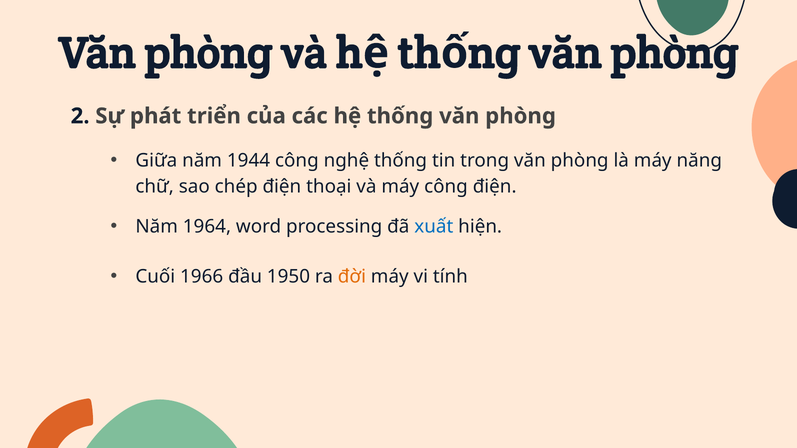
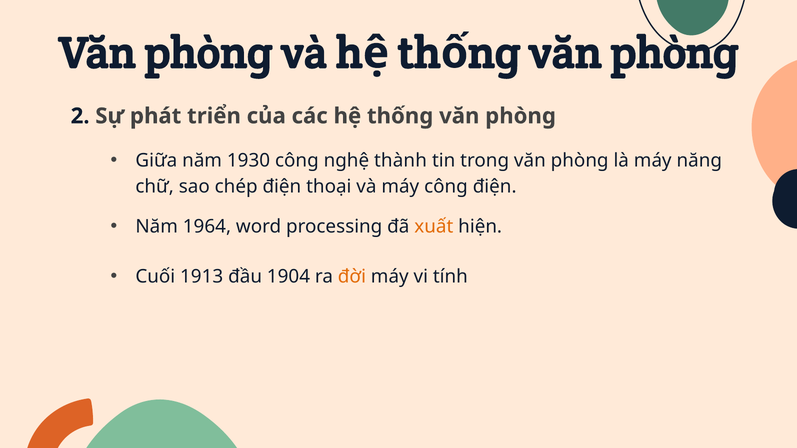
1944: 1944 -> 1930
nghệ thống: thống -> thành
xuất colour: blue -> orange
1966: 1966 -> 1913
1950: 1950 -> 1904
